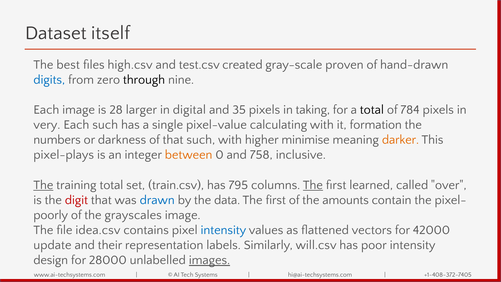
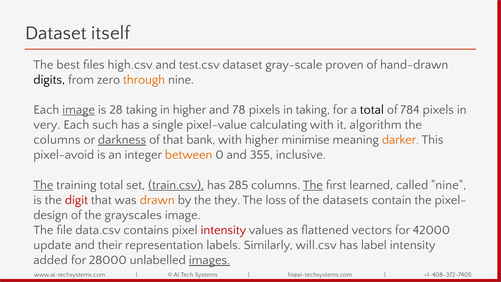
test.csv created: created -> dataset
digits colour: blue -> black
through colour: black -> orange
image at (79, 110) underline: none -> present
28 larger: larger -> taking
in digital: digital -> higher
35: 35 -> 78
formation: formation -> algorithm
numbers at (57, 140): numbers -> columns
darkness underline: none -> present
that such: such -> bank
pixel-plays: pixel-plays -> pixel-avoid
758: 758 -> 355
train.csv underline: none -> present
795: 795 -> 285
called over: over -> nine
drawn colour: blue -> orange
data: data -> they
first at (276, 200): first -> loss
amounts: amounts -> datasets
poorly: poorly -> design
idea.csv: idea.csv -> data.csv
intensity at (223, 230) colour: blue -> red
poor: poor -> label
design: design -> added
